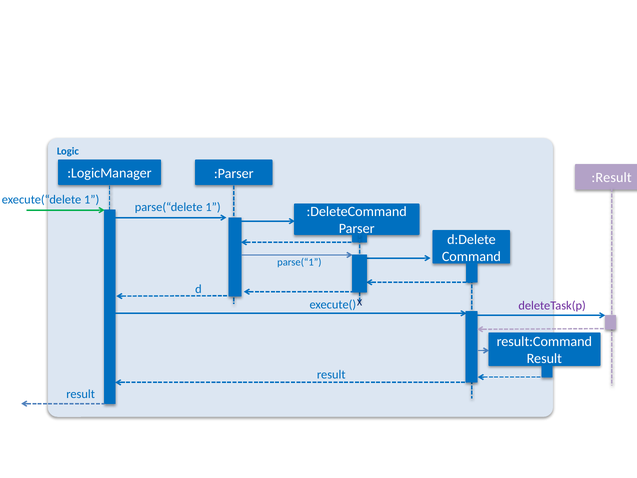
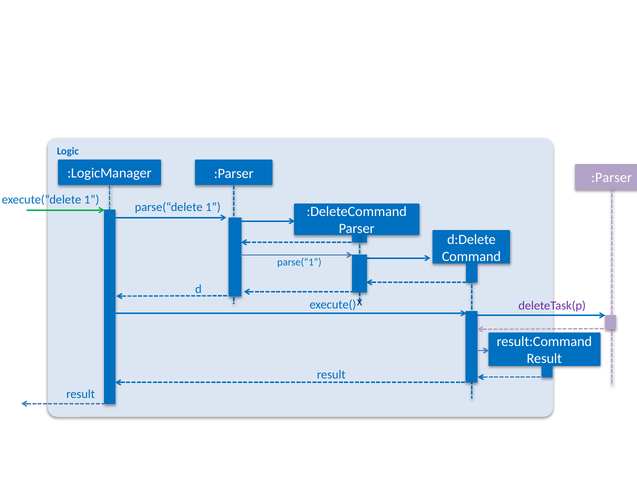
:Result at (612, 178): :Result -> :Parser
